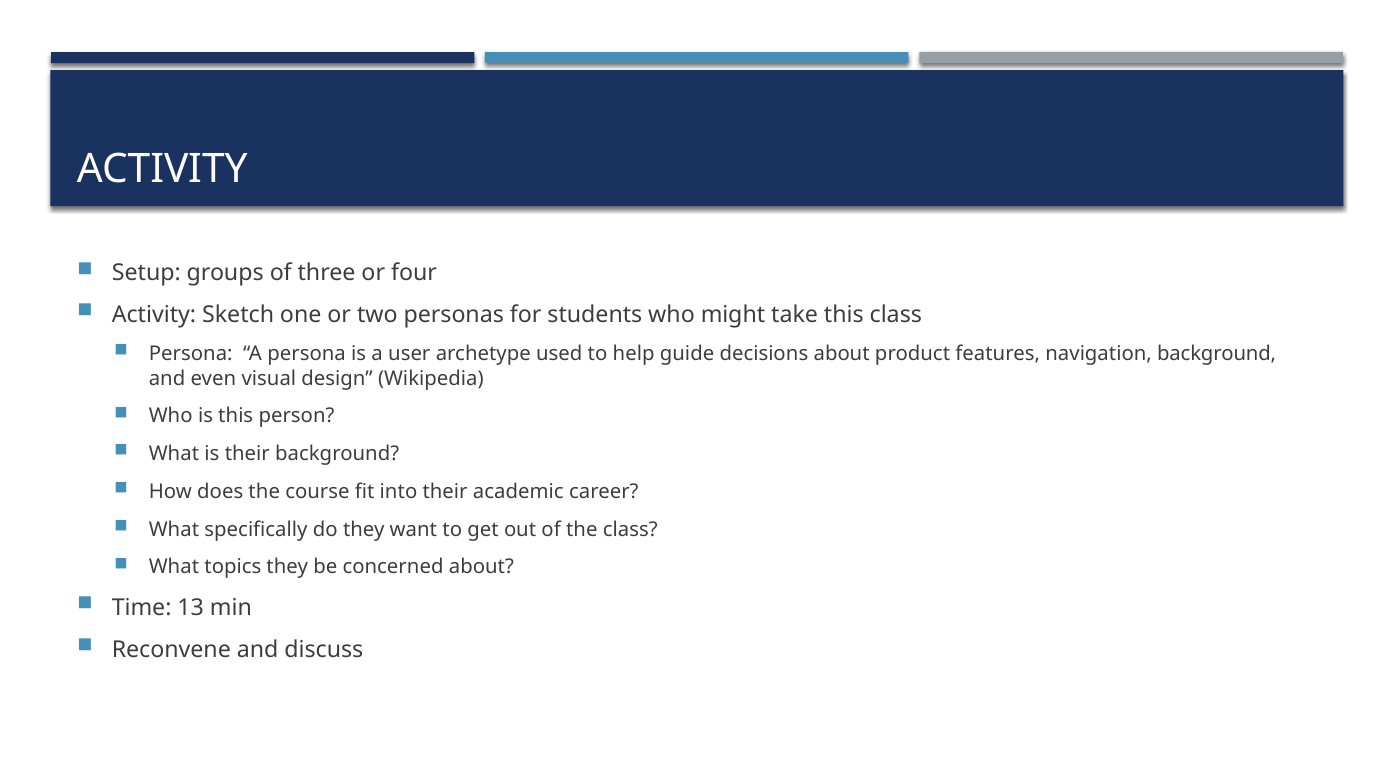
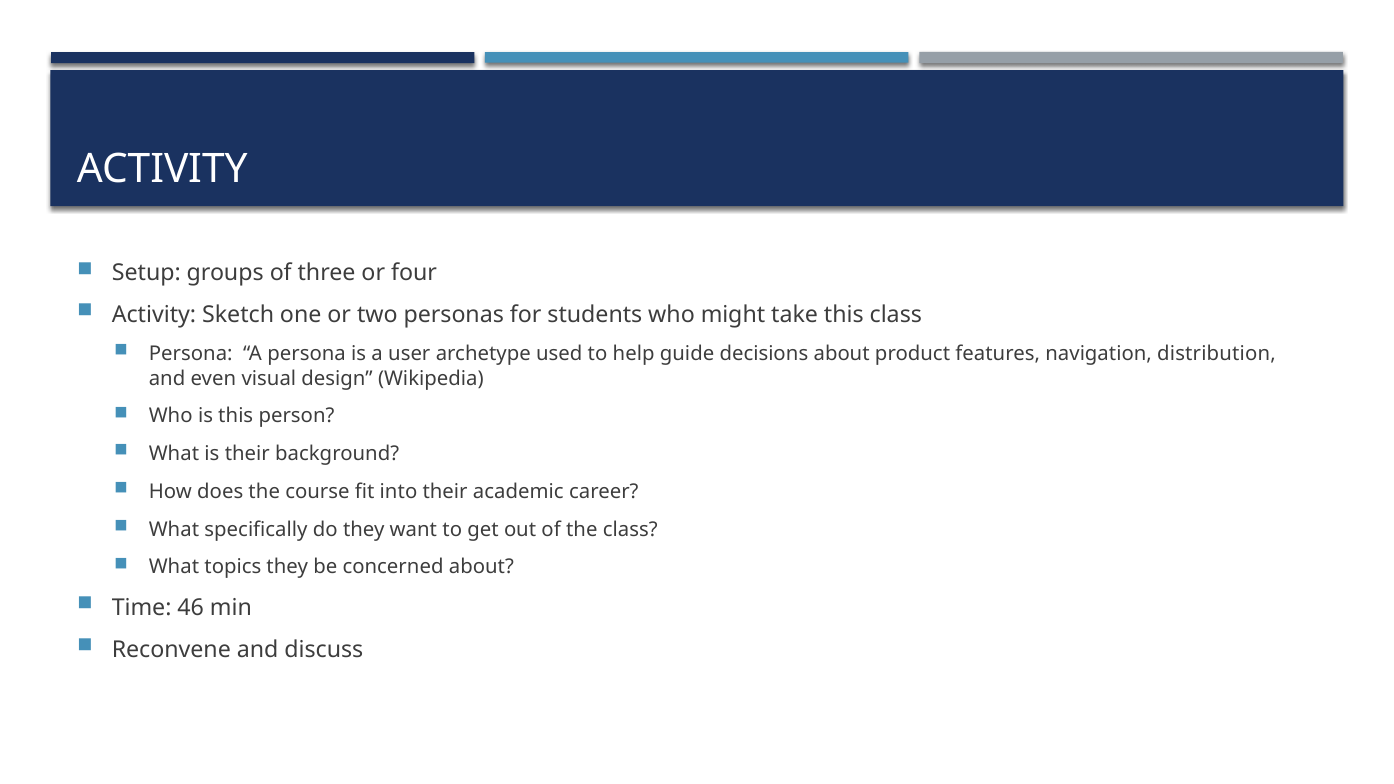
navigation background: background -> distribution
13: 13 -> 46
